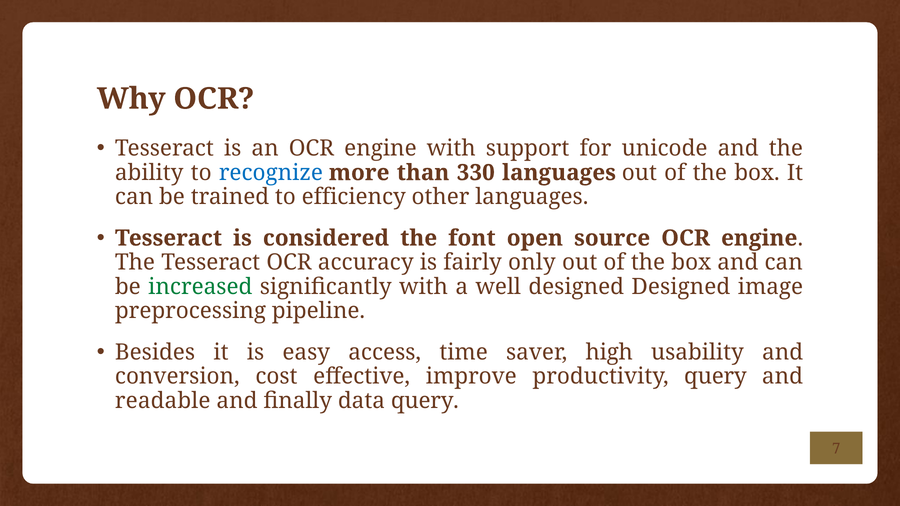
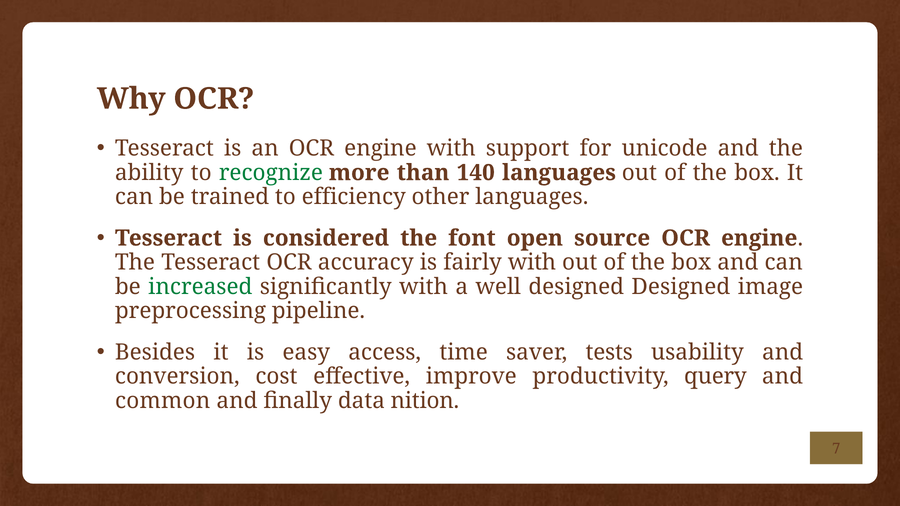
recognize colour: blue -> green
330: 330 -> 140
fairly only: only -> with
high: high -> tests
readable: readable -> common
data query: query -> nition
